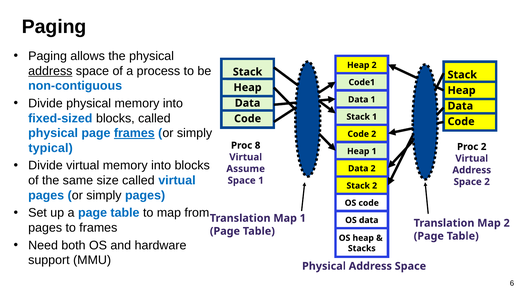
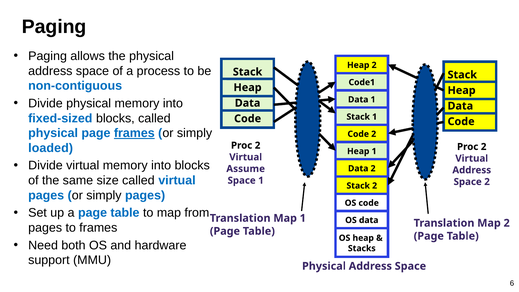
address at (50, 71) underline: present -> none
typical: typical -> loaded
8 at (258, 145): 8 -> 2
